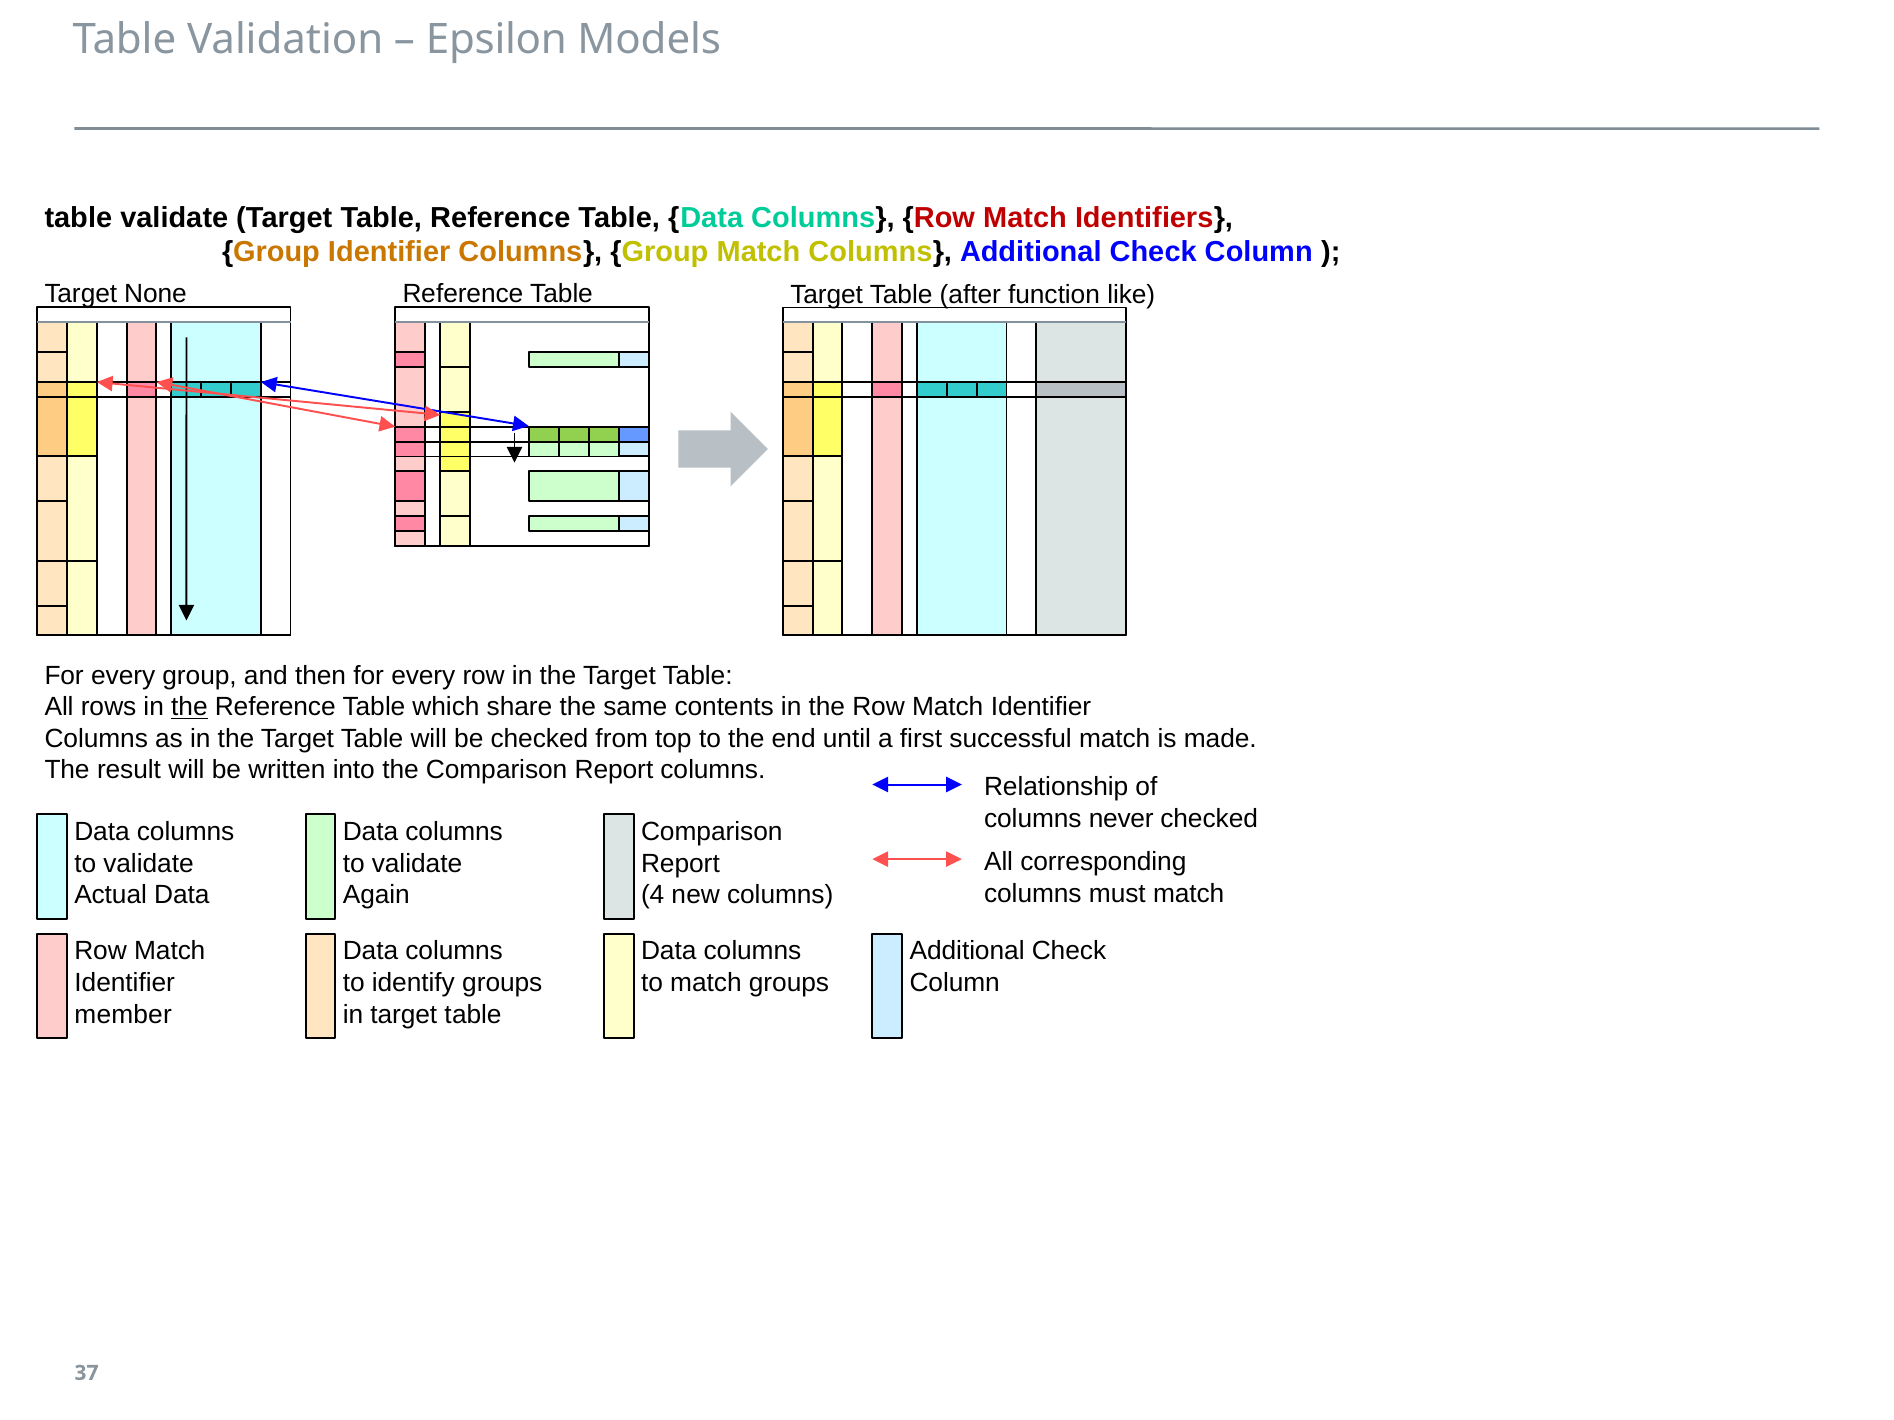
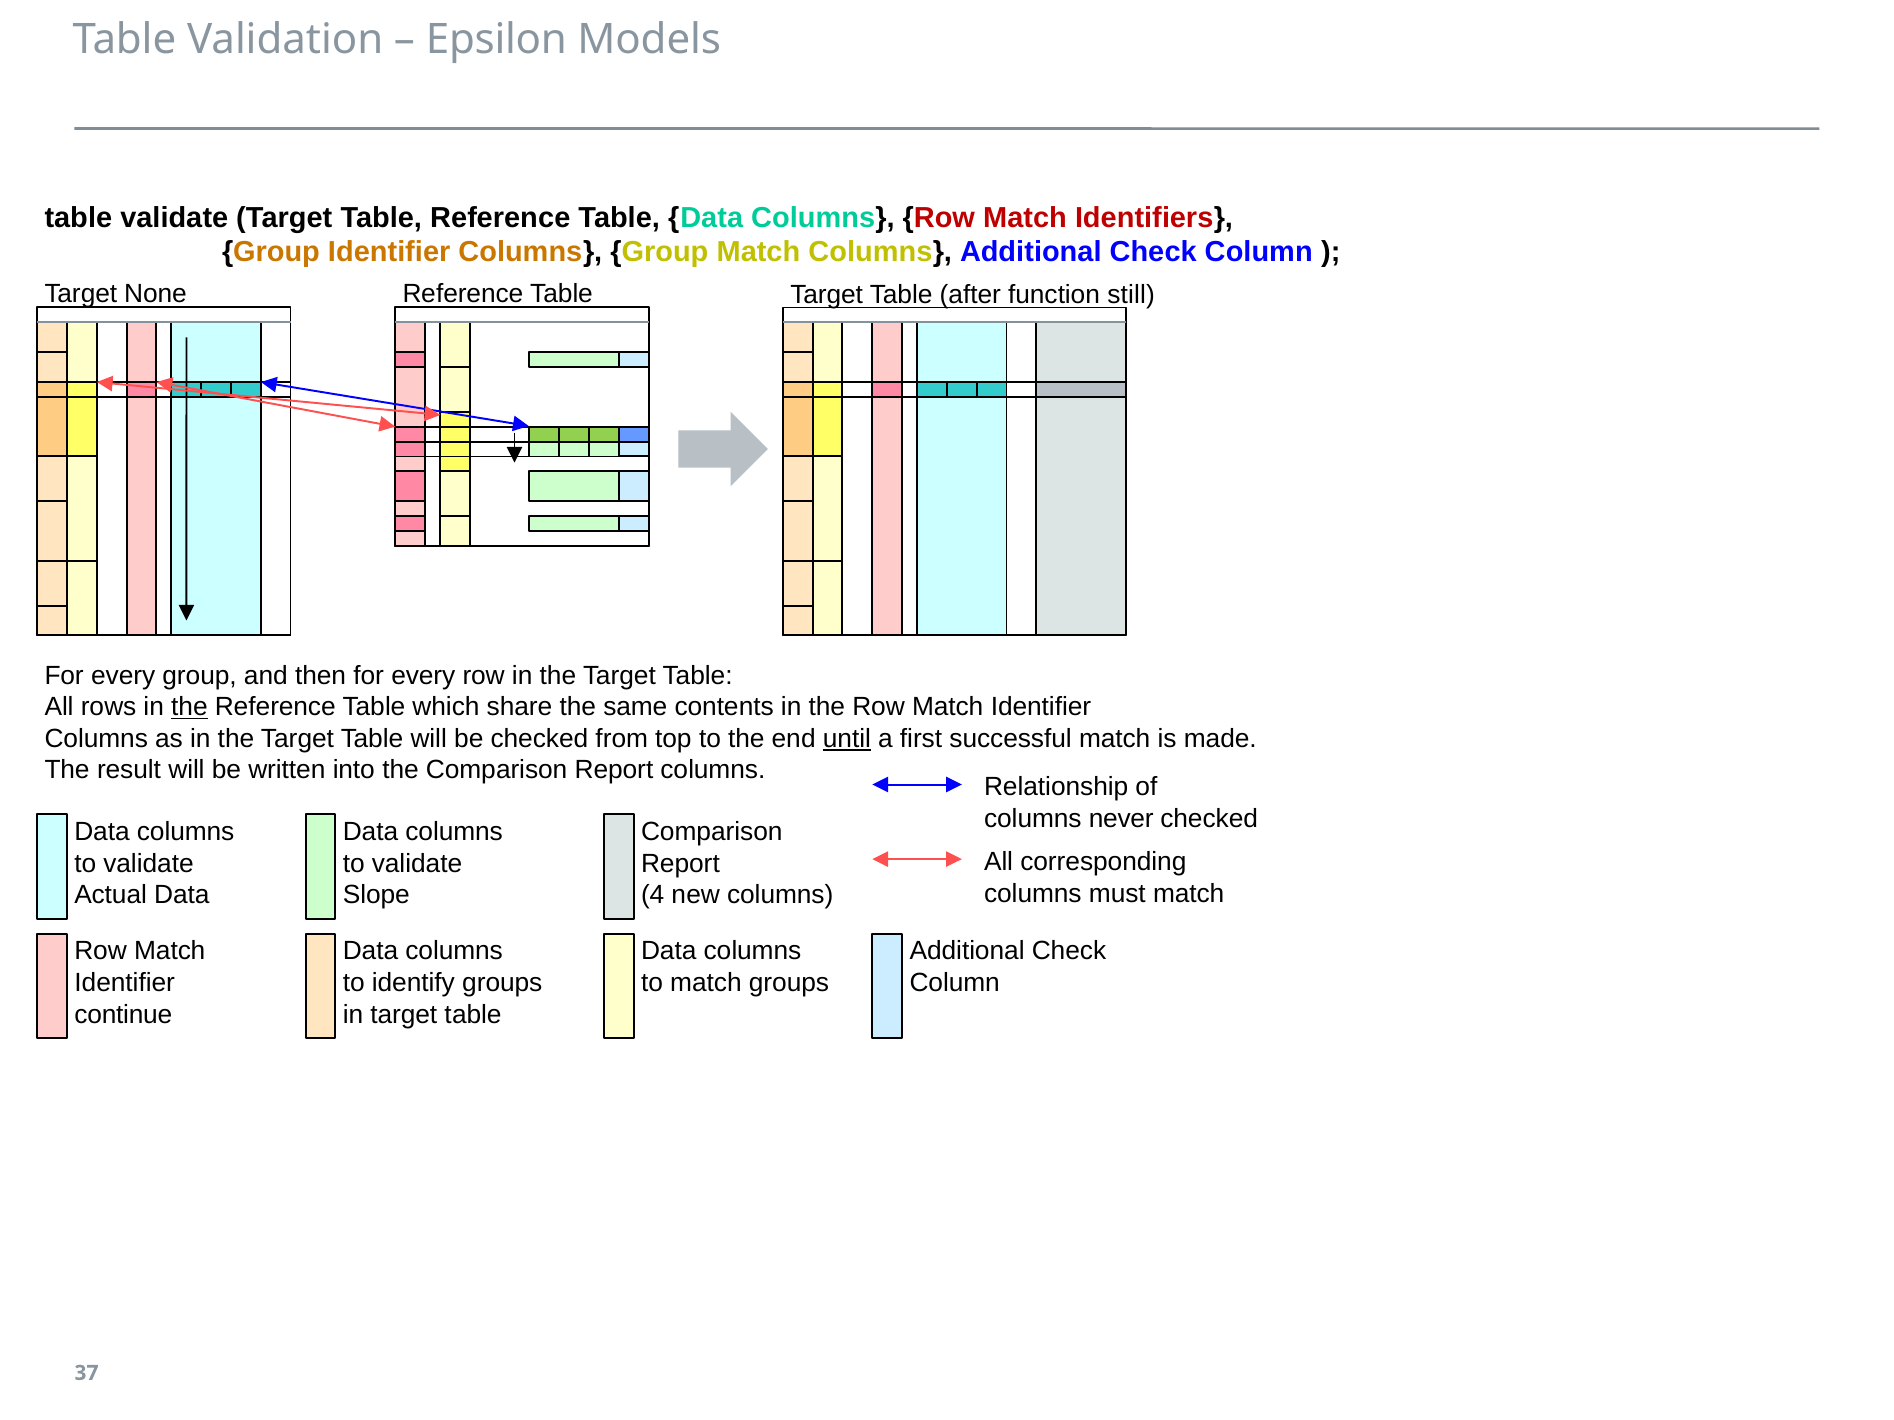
like: like -> still
until underline: none -> present
Again: Again -> Slope
member: member -> continue
